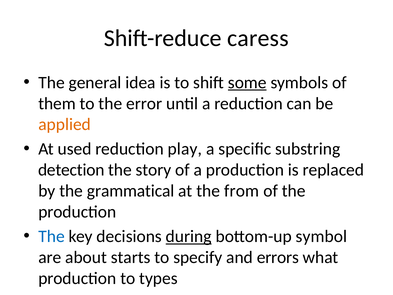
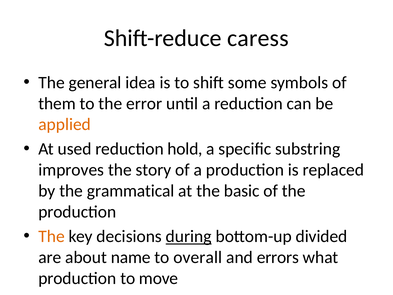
some underline: present -> none
play: play -> hold
detection: detection -> improves
from: from -> basic
The at (52, 236) colour: blue -> orange
symbol: symbol -> divided
starts: starts -> name
specify: specify -> overall
types: types -> move
